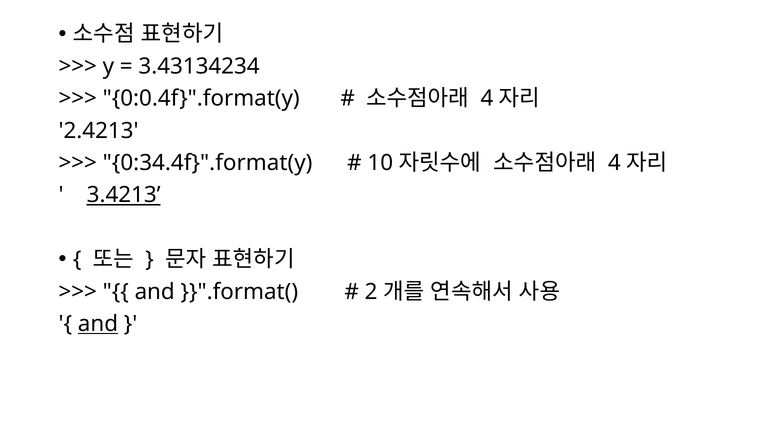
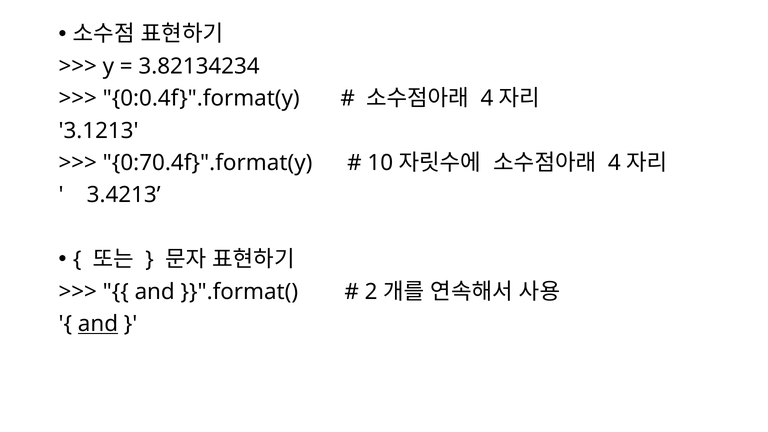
3.43134234: 3.43134234 -> 3.82134234
2.4213: 2.4213 -> 3.1213
0:34.4f}".format(y: 0:34.4f}".format(y -> 0:70.4f}".format(y
3.4213 underline: present -> none
